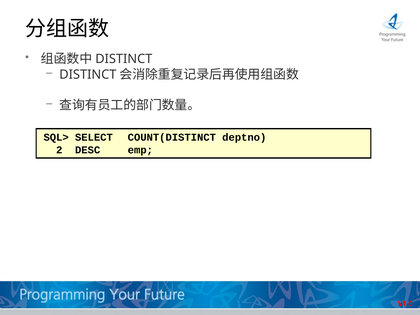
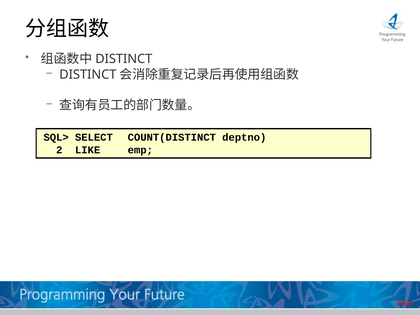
DESC: DESC -> LIKE
